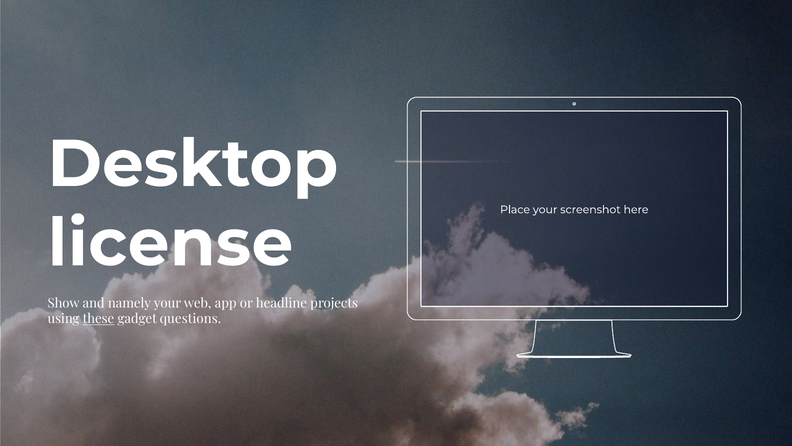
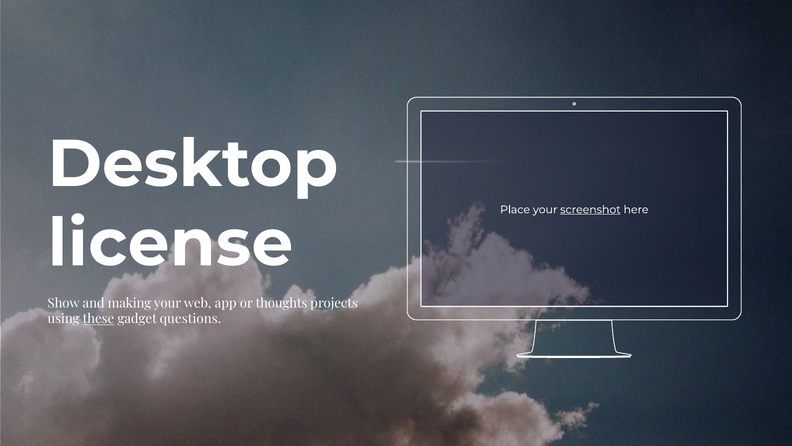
screenshot underline: none -> present
namely: namely -> making
headline: headline -> thoughts
